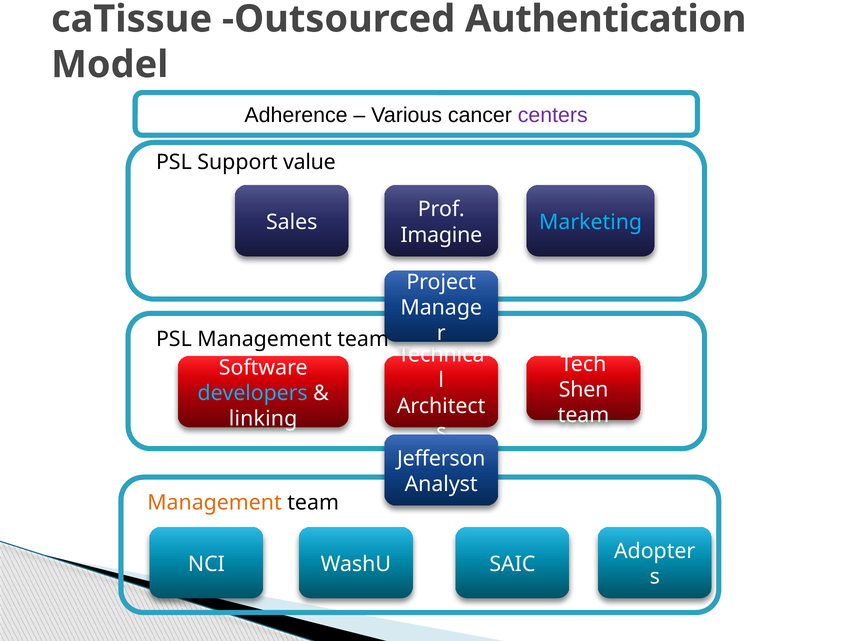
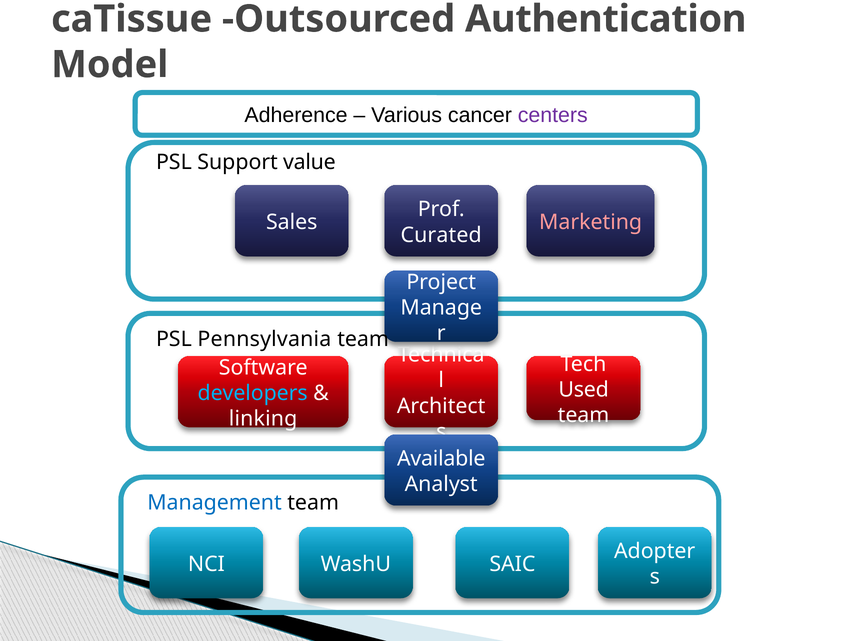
Marketing colour: light blue -> pink
Imagine: Imagine -> Curated
PSL Management: Management -> Pennsylvania
Shen: Shen -> Used
Jefferson: Jefferson -> Available
Management at (215, 502) colour: orange -> blue
